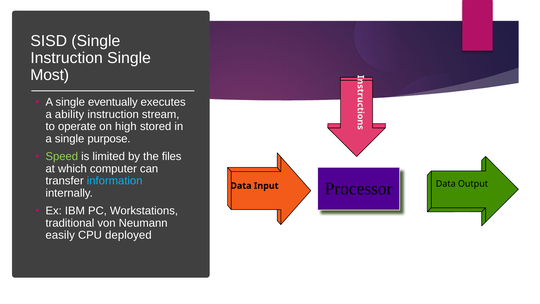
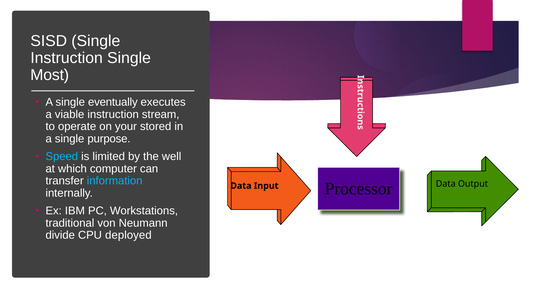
ability: ability -> viable
high: high -> your
Speed colour: light green -> light blue
files: files -> well
easily: easily -> divide
